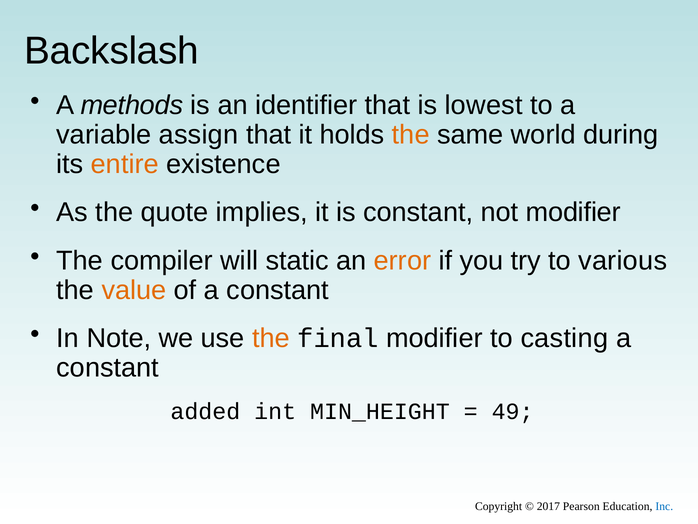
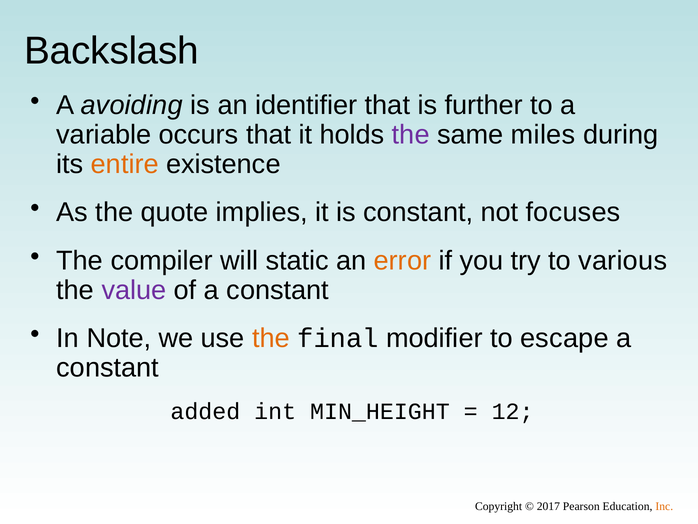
methods: methods -> avoiding
lowest: lowest -> further
assign: assign -> occurs
the at (411, 135) colour: orange -> purple
world: world -> miles
not modifier: modifier -> focuses
value colour: orange -> purple
casting: casting -> escape
49: 49 -> 12
Inc colour: blue -> orange
